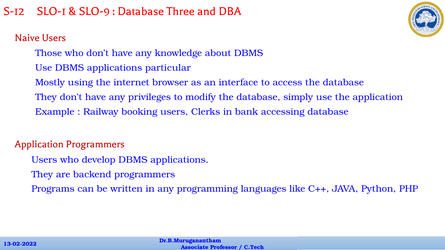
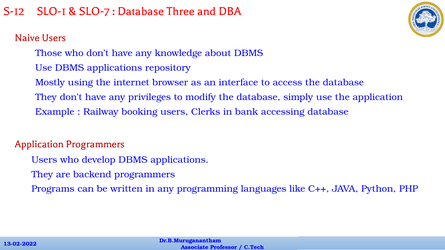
SLO-9: SLO-9 -> SLO-7
particular: particular -> repository
